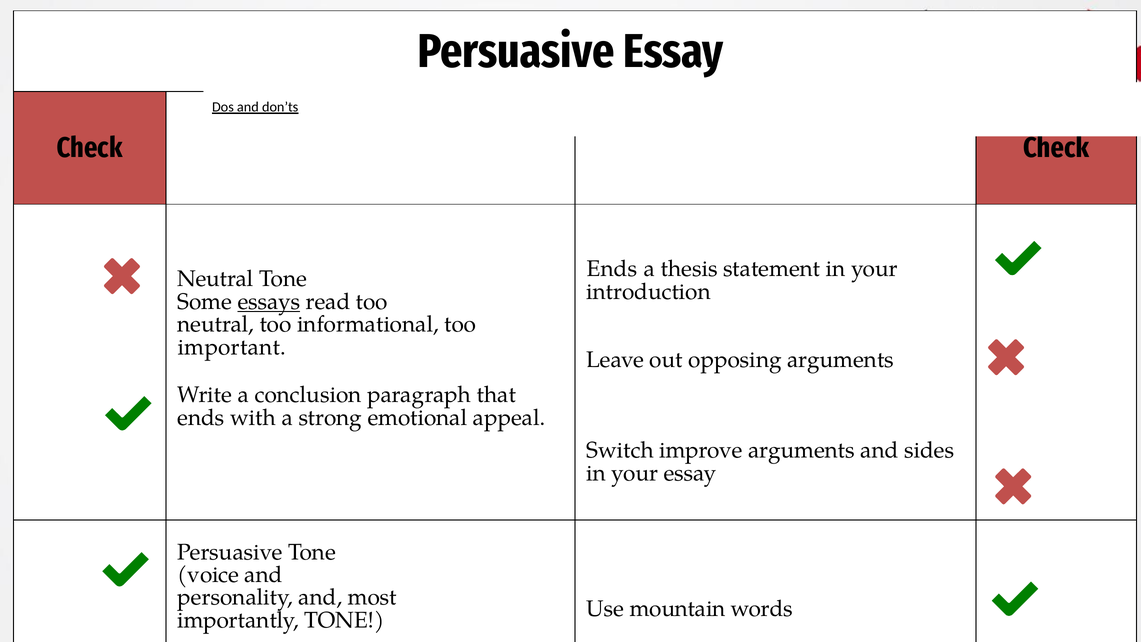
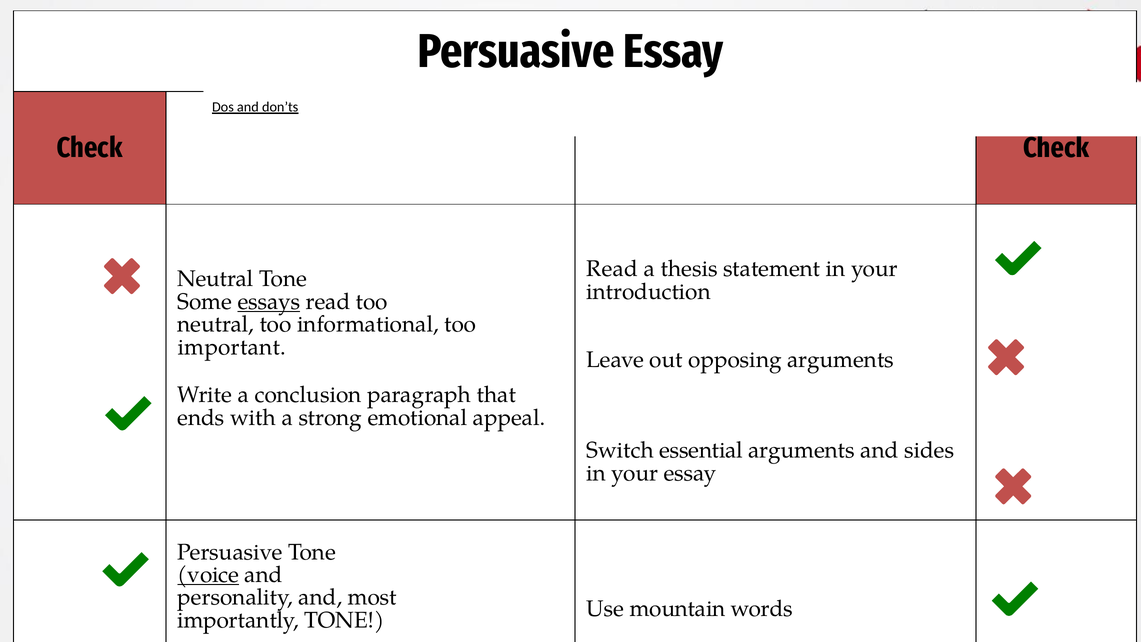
Ends at (612, 269): Ends -> Read
improve: improve -> essential
voice underline: none -> present
